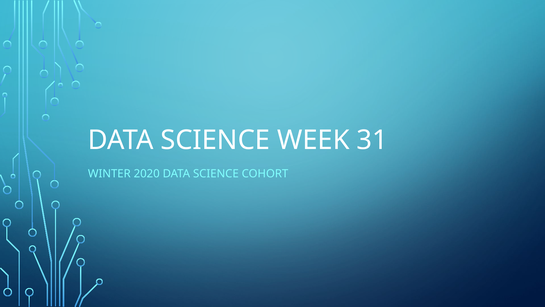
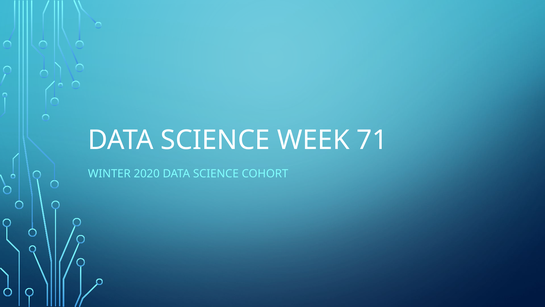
31: 31 -> 71
